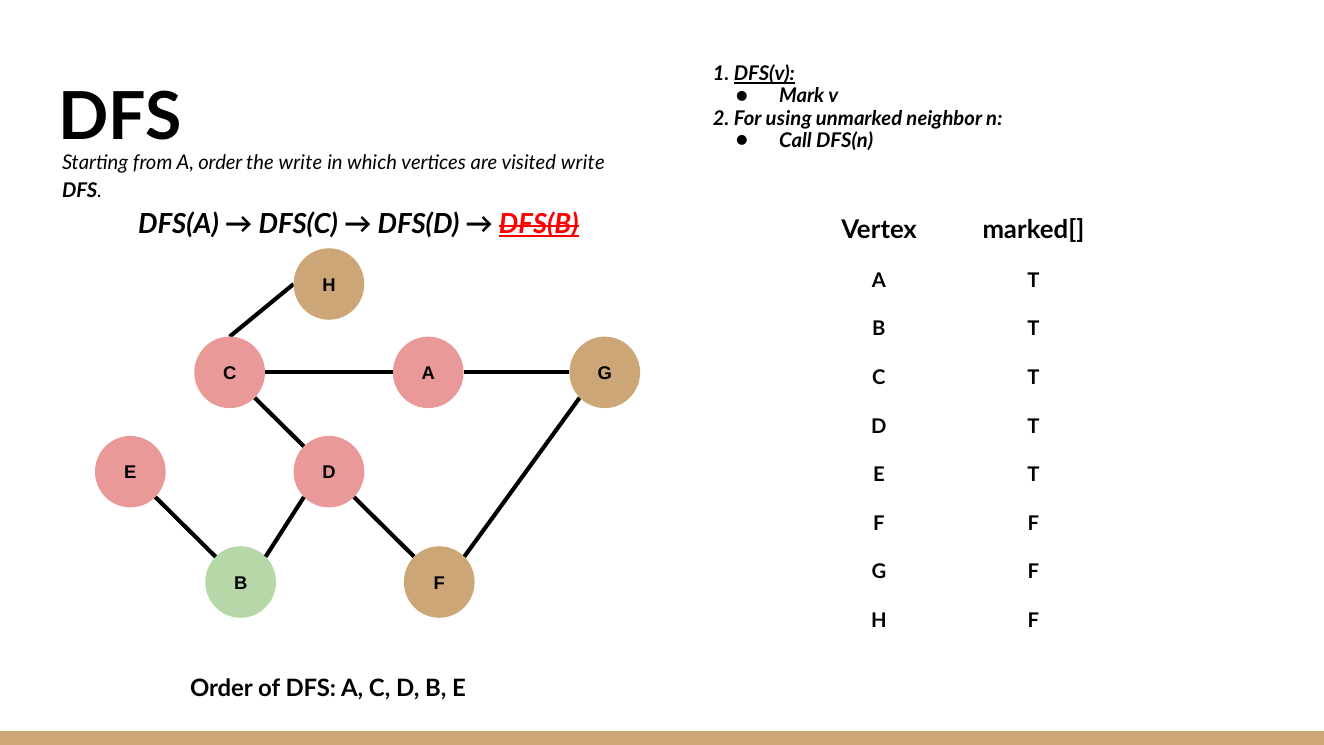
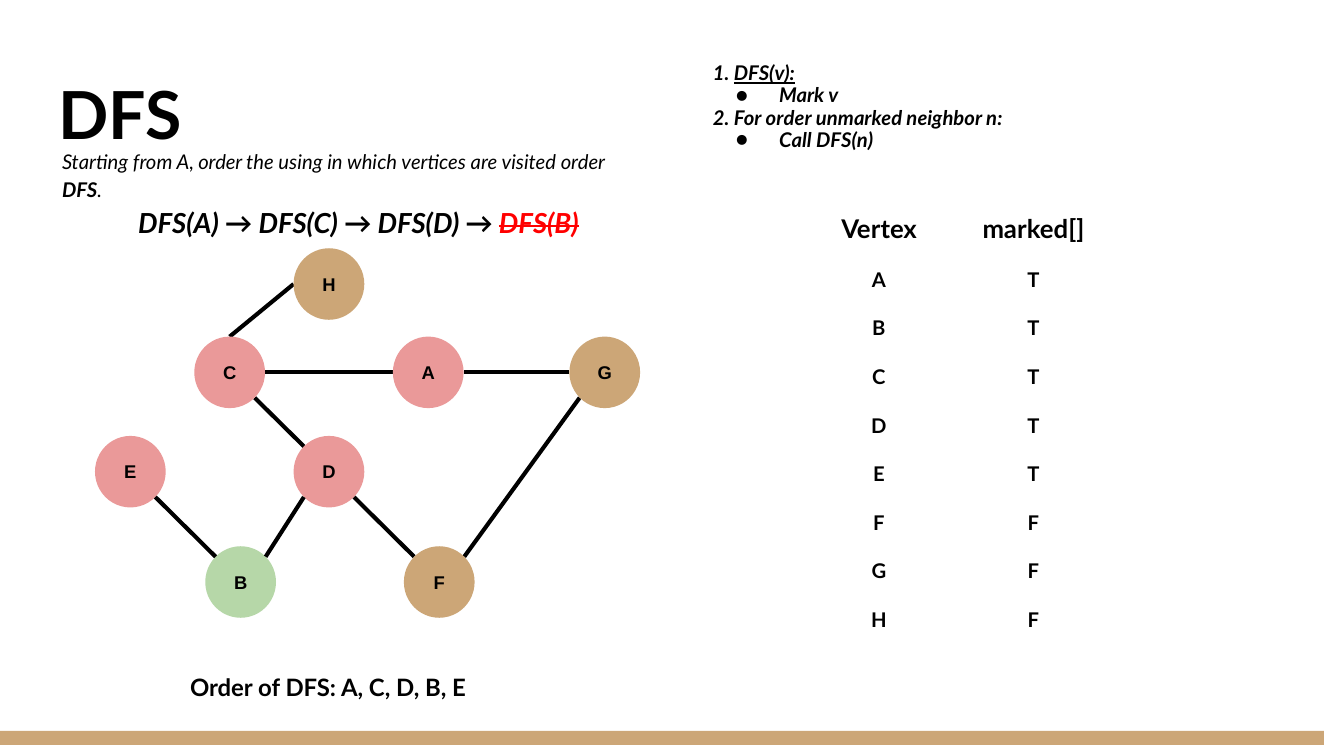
For using: using -> order
the write: write -> using
visited write: write -> order
DFS(B underline: present -> none
